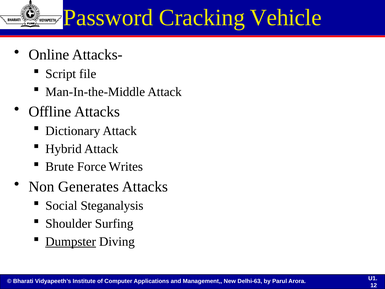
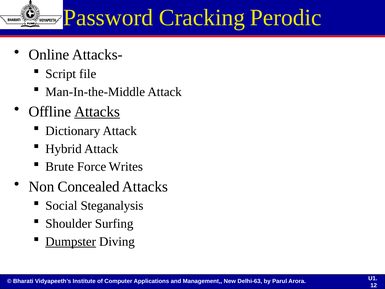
Vehicle: Vehicle -> Perodic
Attacks at (97, 112) underline: none -> present
Generates: Generates -> Concealed
